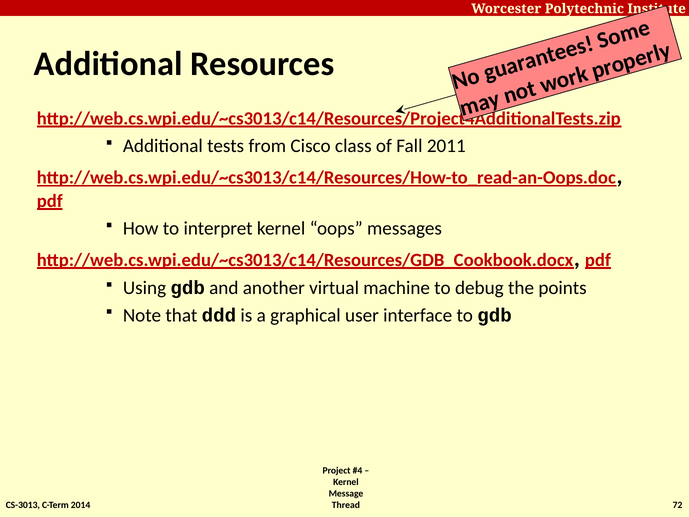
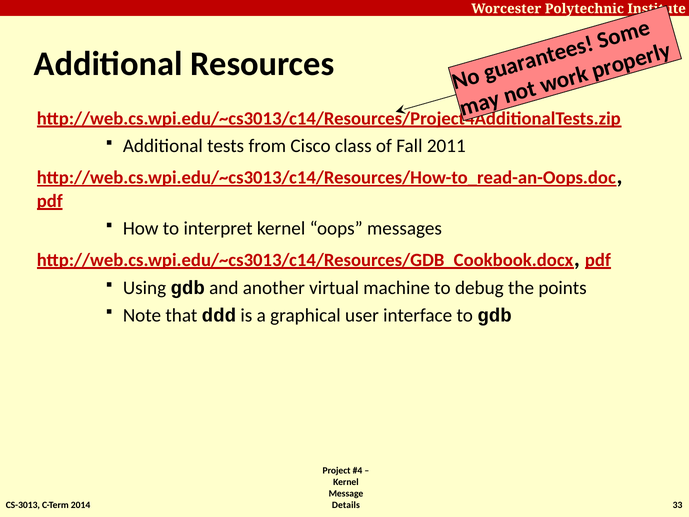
72: 72 -> 33
Thread: Thread -> Details
